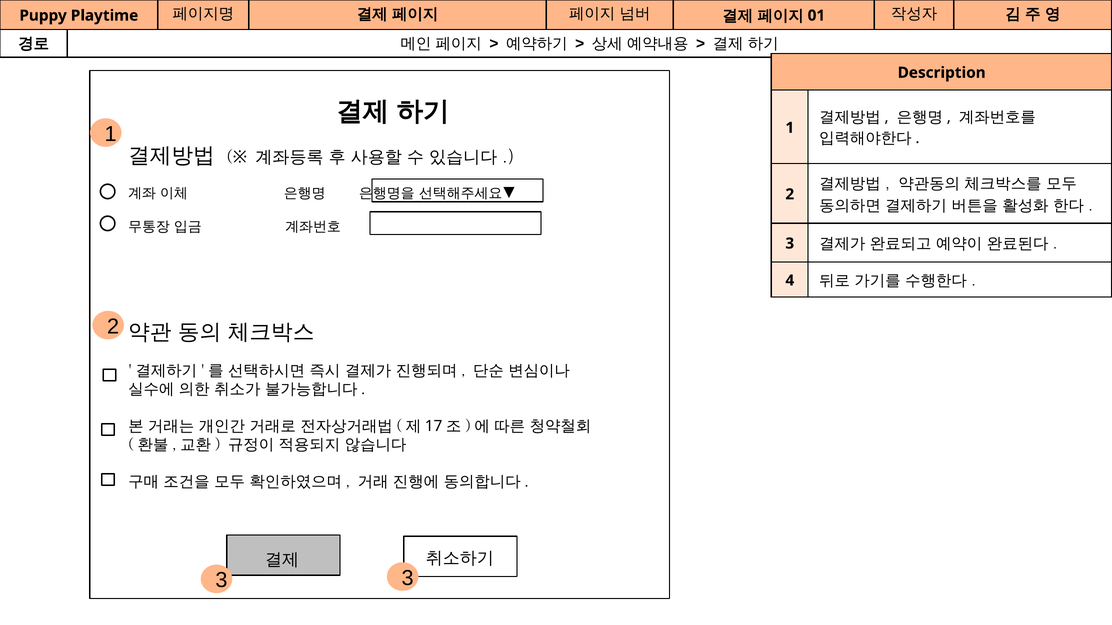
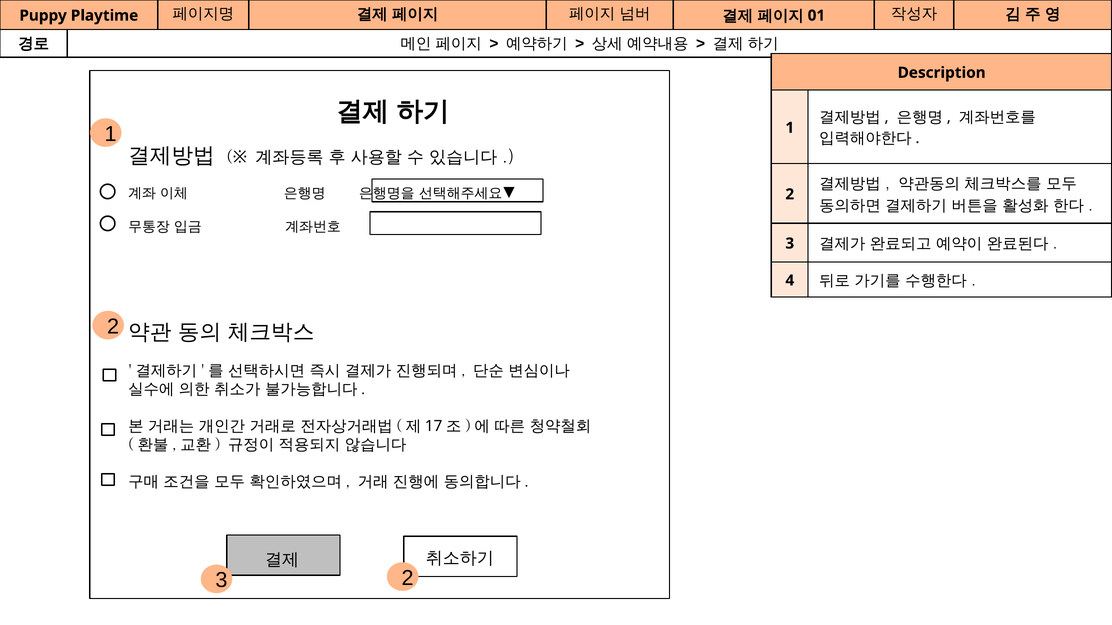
3 3: 3 -> 2
